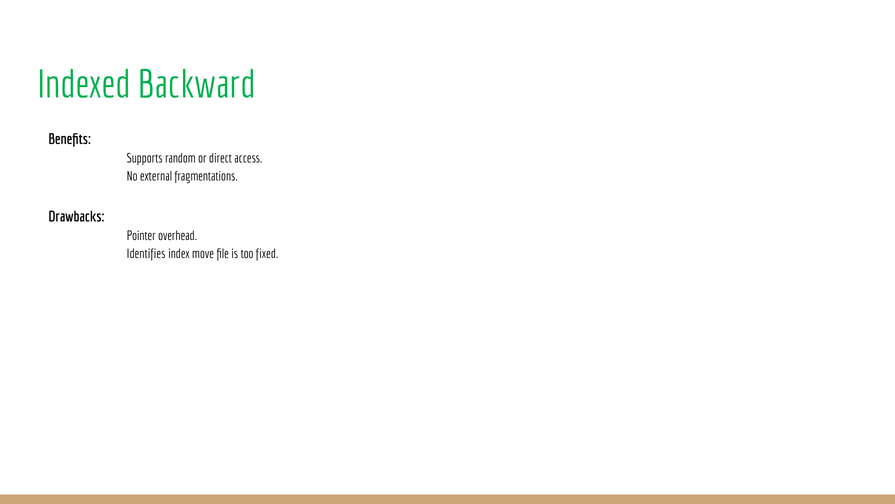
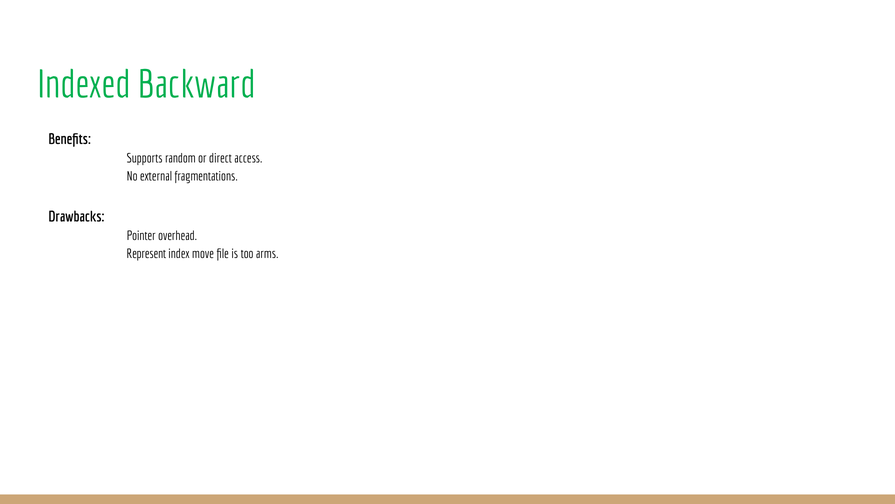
Identifies: Identifies -> Represent
fixed: fixed -> arms
